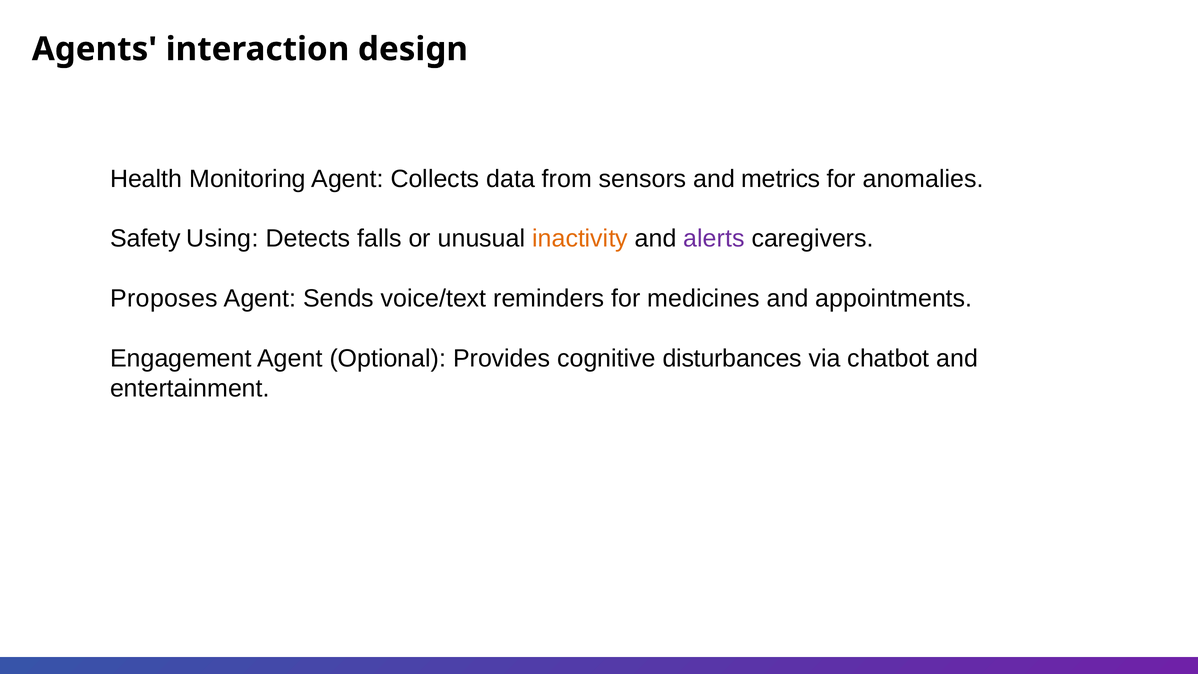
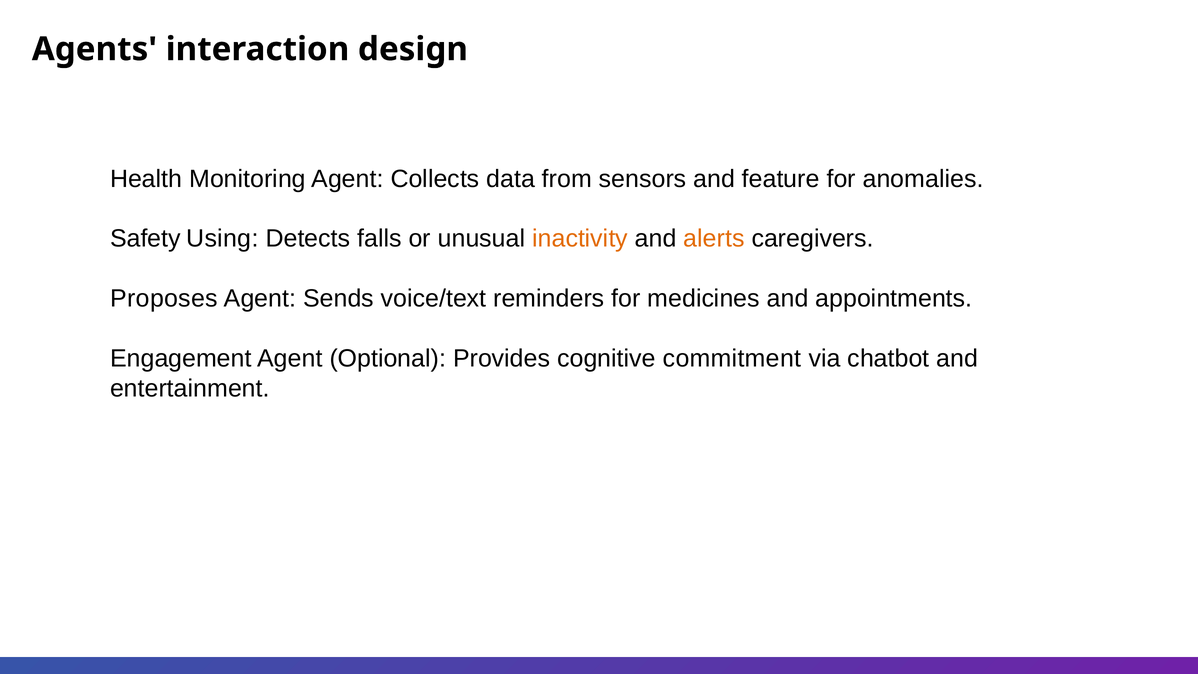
metrics: metrics -> feature
alerts colour: purple -> orange
disturbances: disturbances -> commitment
